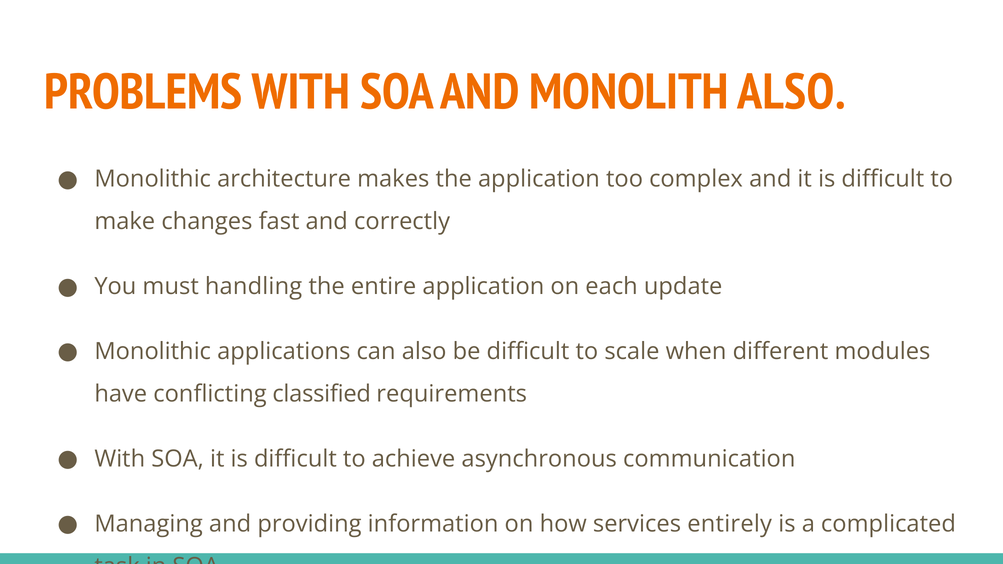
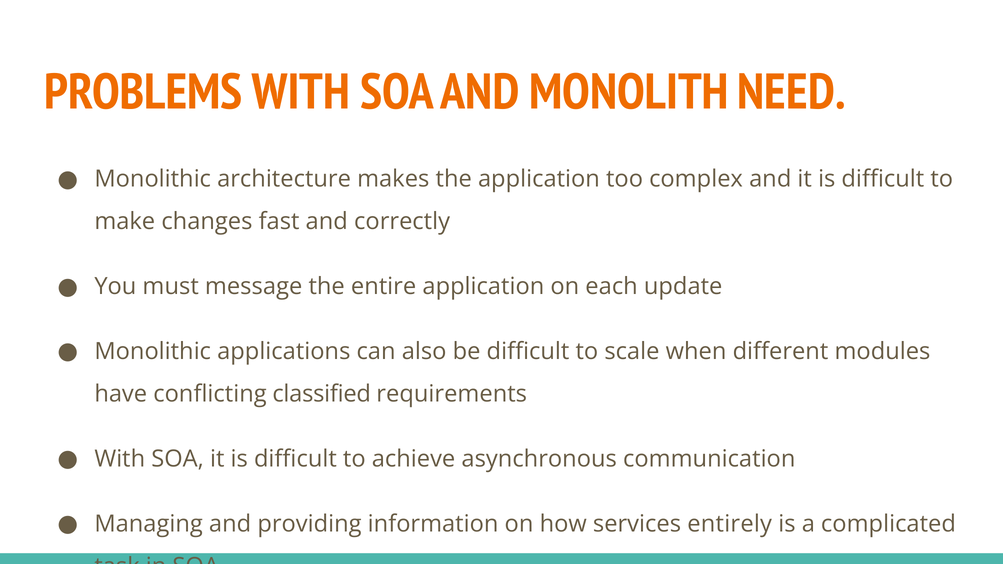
MONOLITH ALSO: ALSO -> NEED
handling: handling -> message
